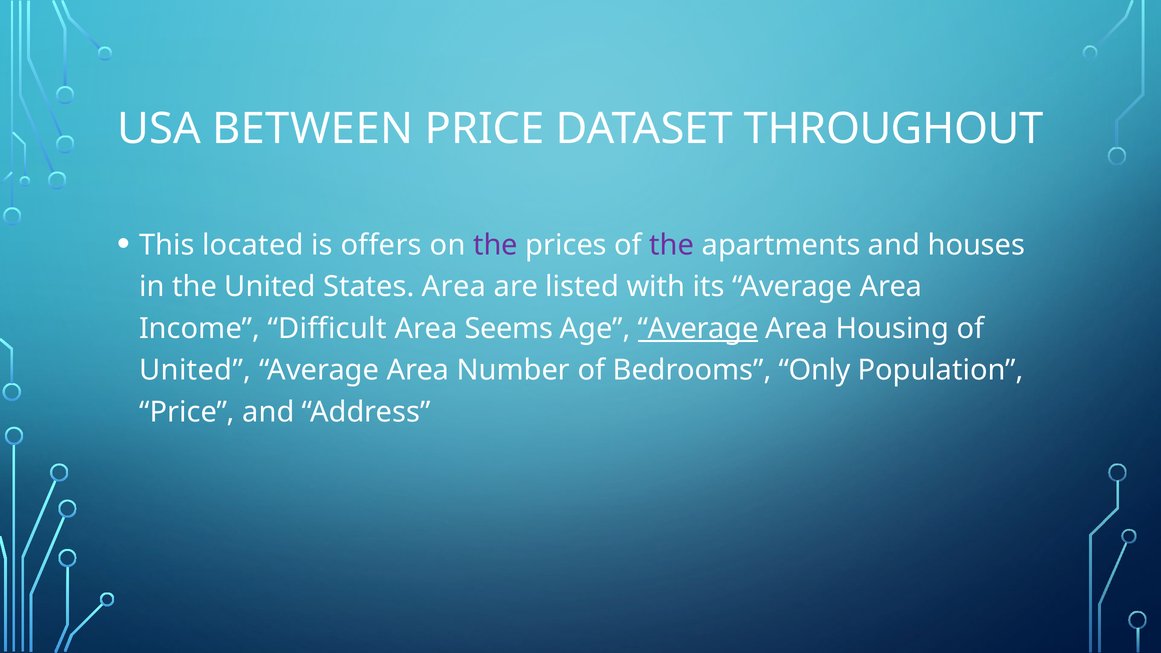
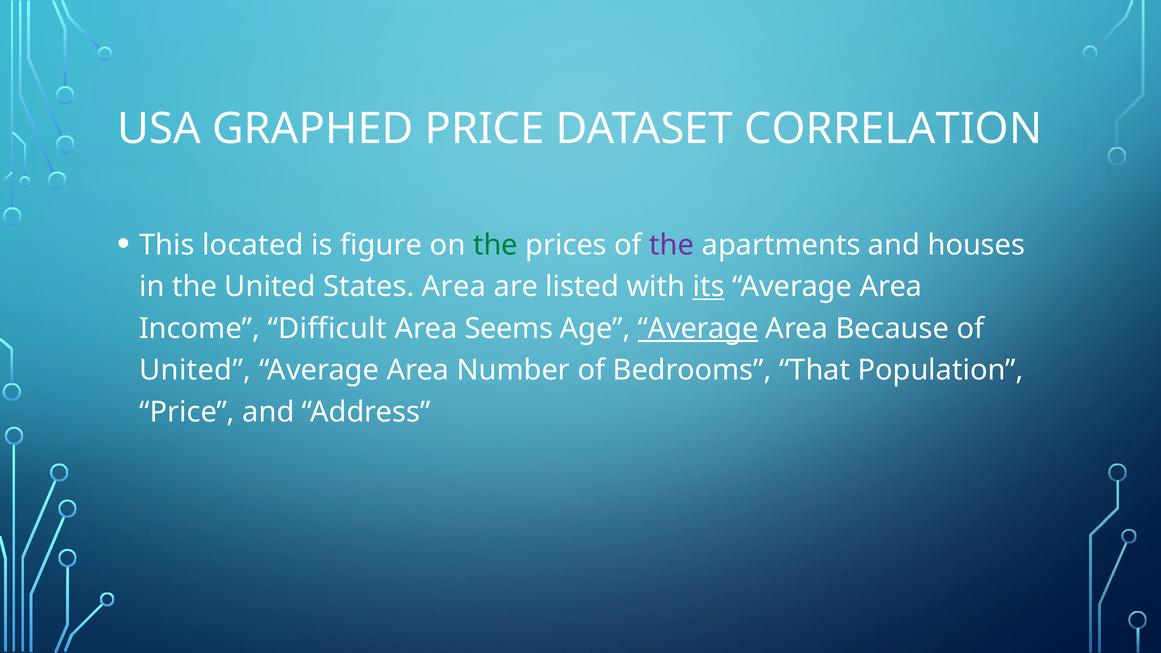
BETWEEN: BETWEEN -> GRAPHED
THROUGHOUT: THROUGHOUT -> CORRELATION
offers: offers -> figure
the at (495, 245) colour: purple -> green
its underline: none -> present
Housing: Housing -> Because
Only: Only -> That
